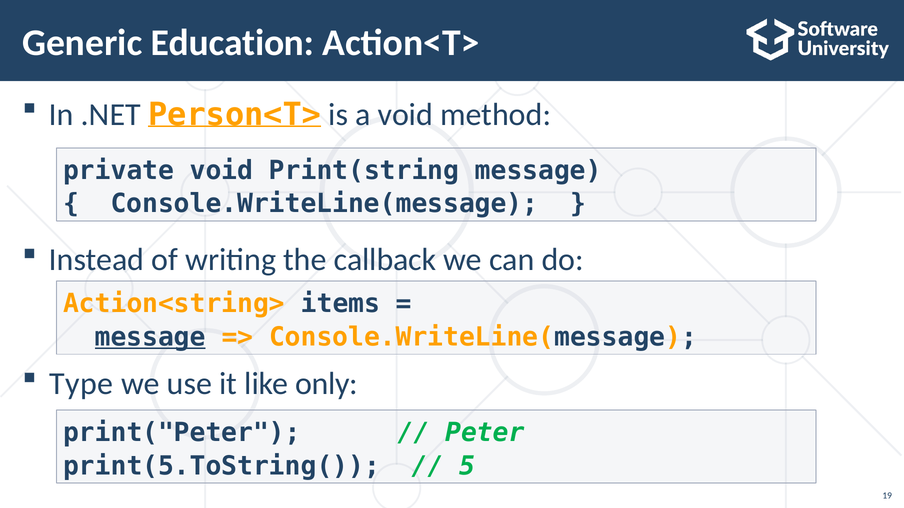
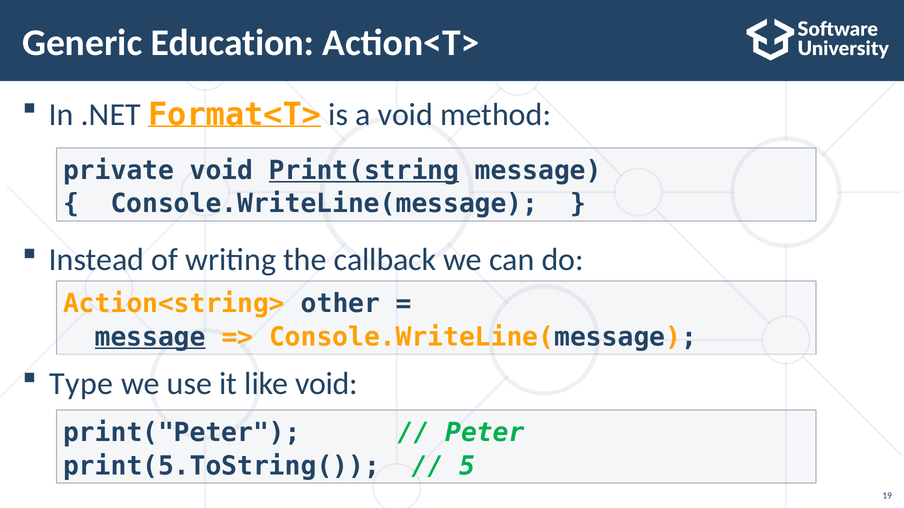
Person<T>: Person<T> -> Format<T>
Print(string underline: none -> present
items: items -> other
like only: only -> void
